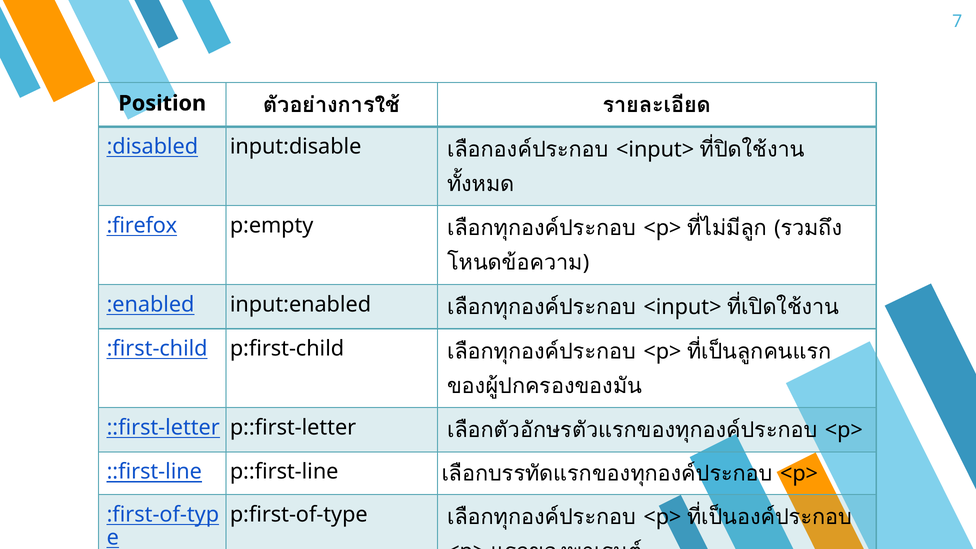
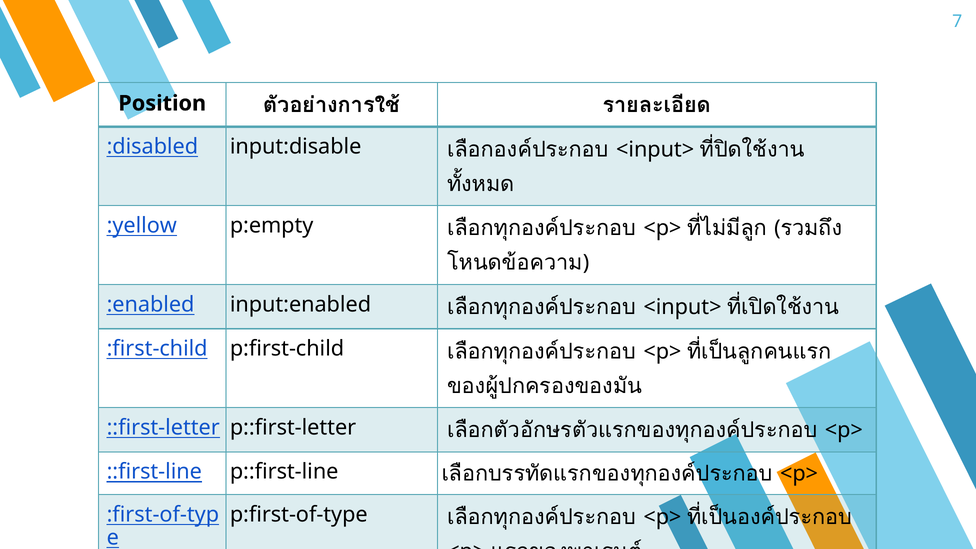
:firefox: :firefox -> :yellow
